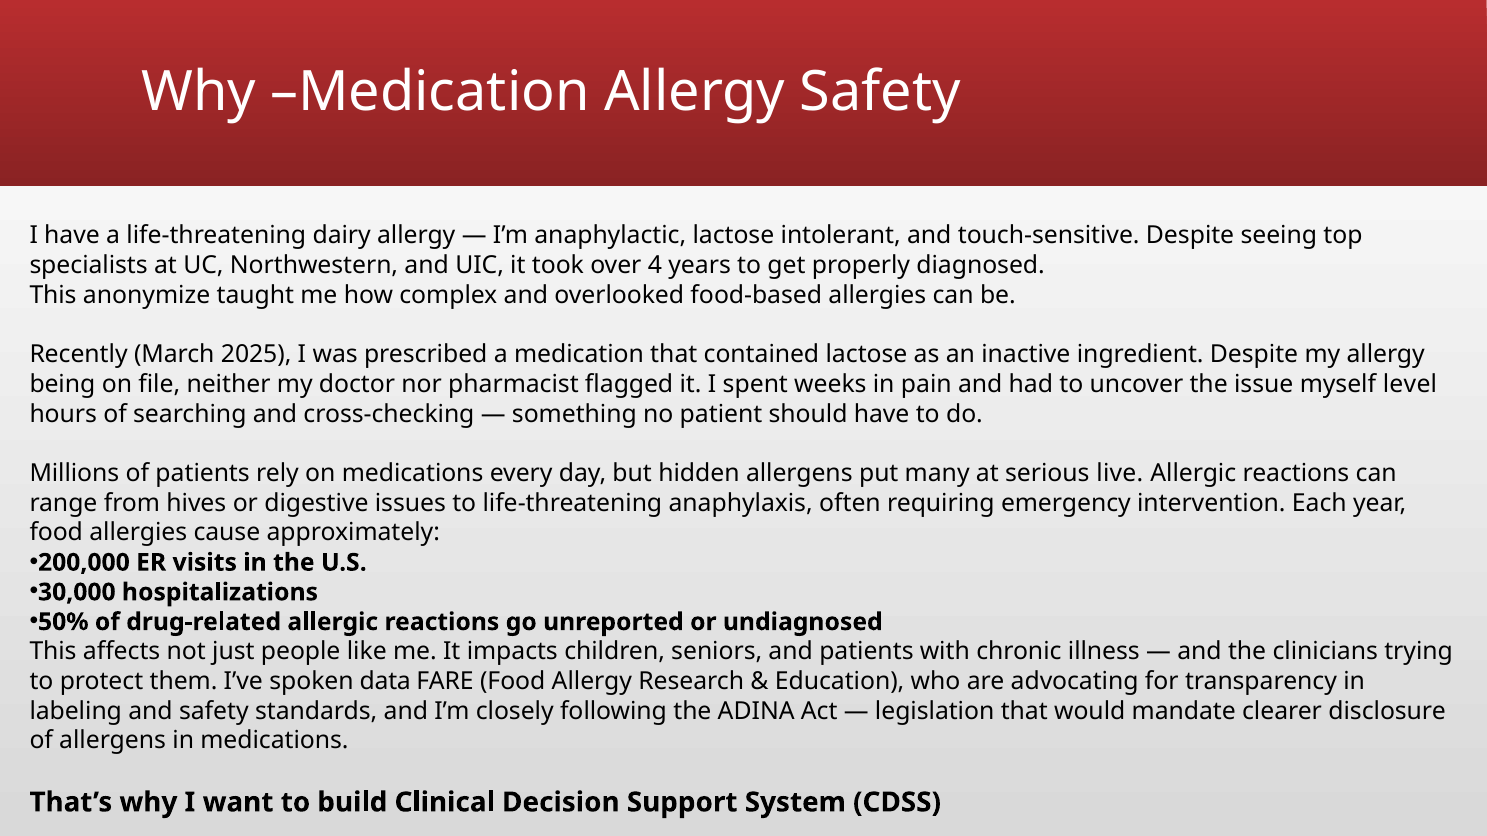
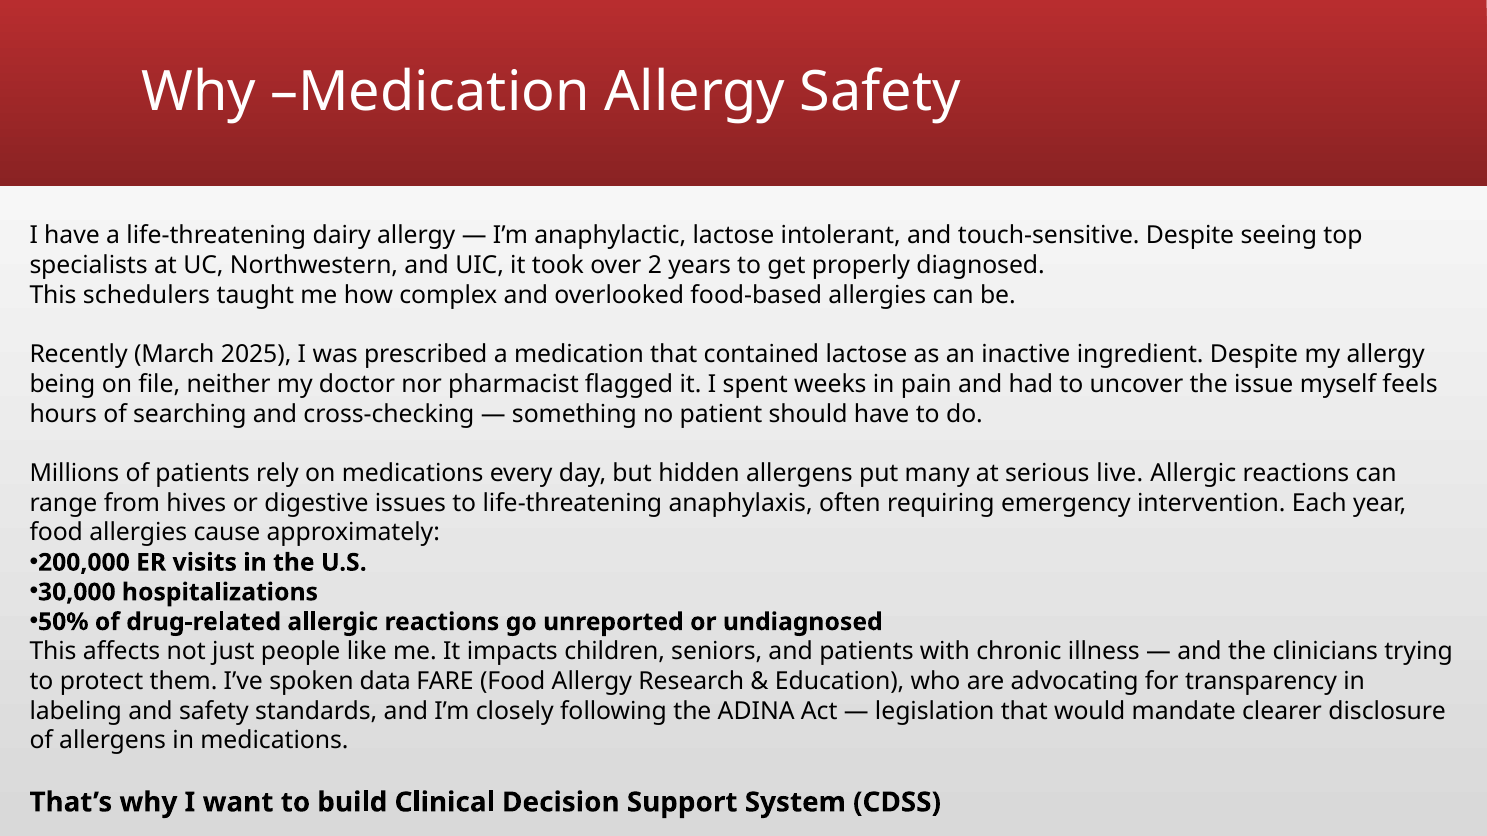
4: 4 -> 2
anonymize: anonymize -> schedulers
level: level -> feels
